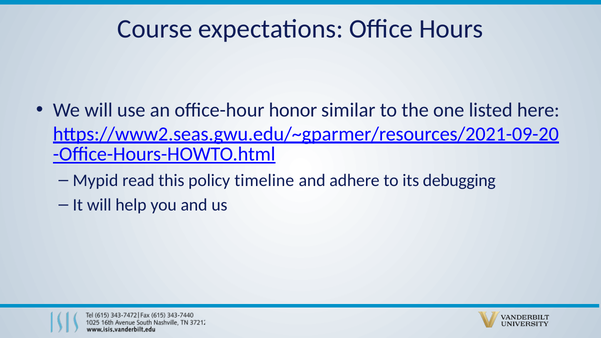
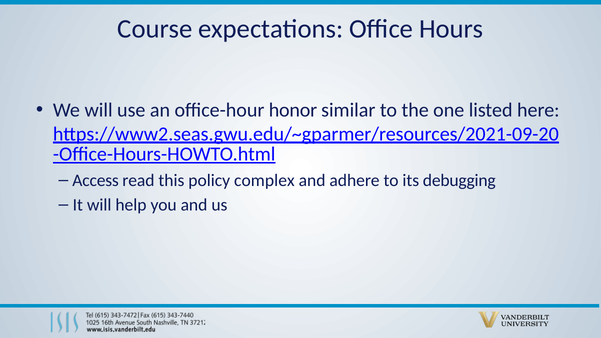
Mypid: Mypid -> Access
timeline: timeline -> complex
